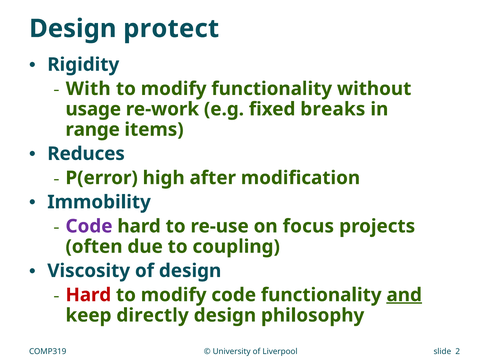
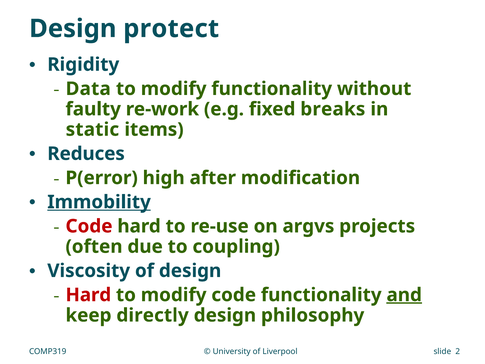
With: With -> Data
usage: usage -> faulty
range: range -> static
Immobility underline: none -> present
Code at (89, 226) colour: purple -> red
focus: focus -> argvs
